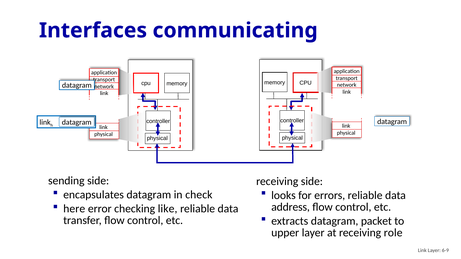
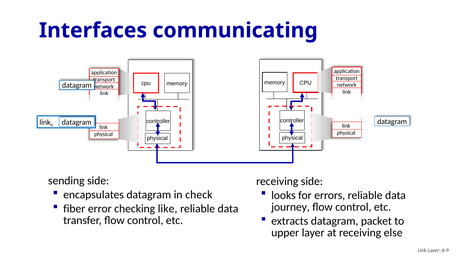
address: address -> journey
here: here -> fiber
role: role -> else
